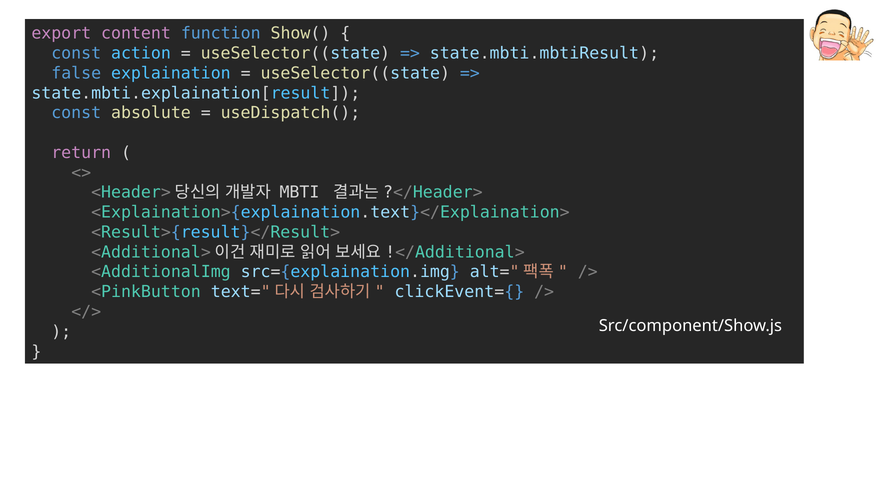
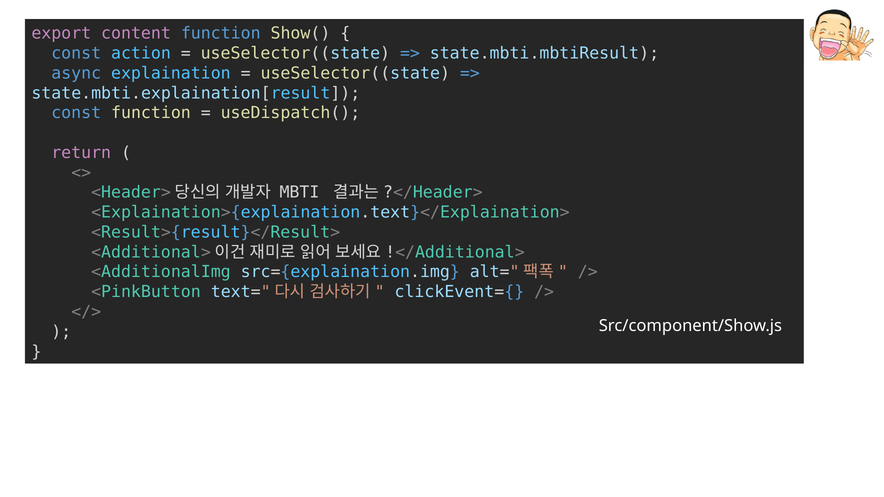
false: false -> async
const absolute: absolute -> function
